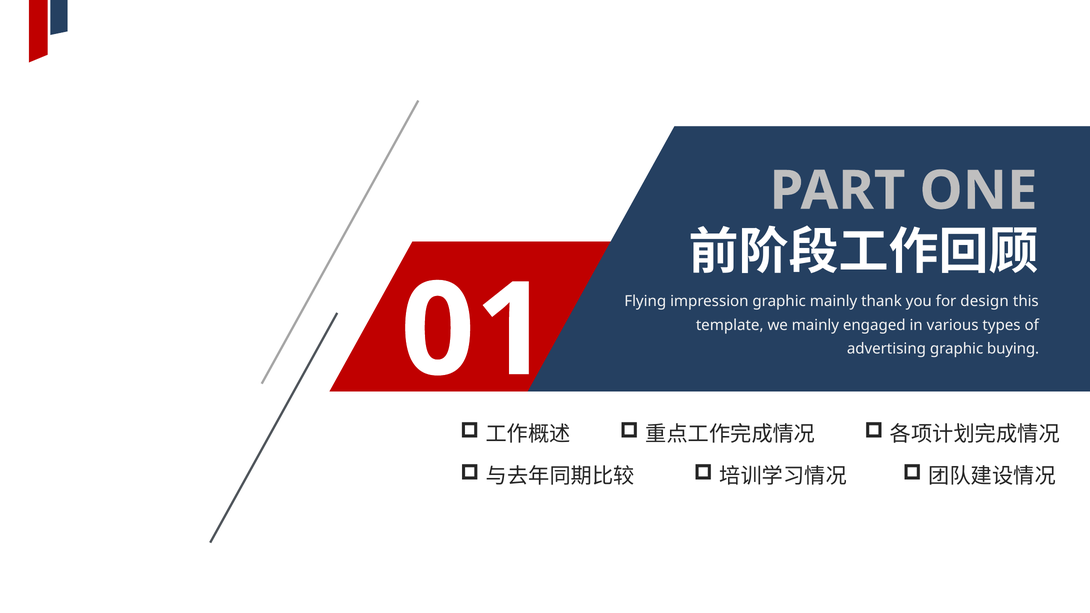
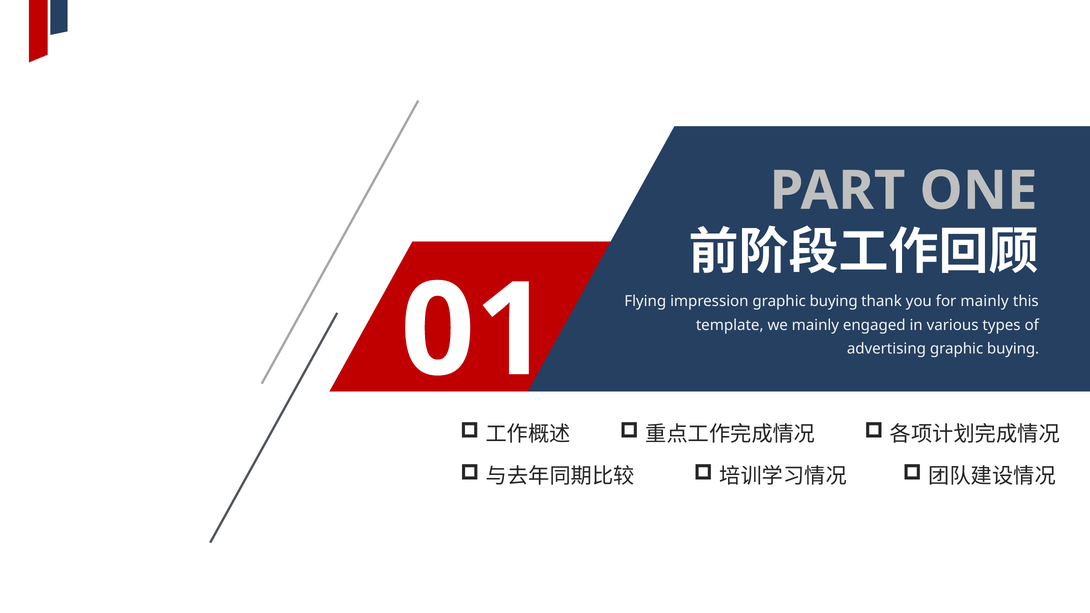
impression graphic mainly: mainly -> buying
for design: design -> mainly
